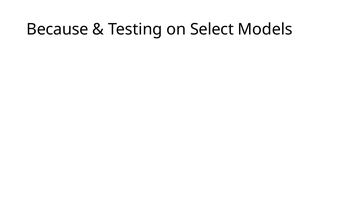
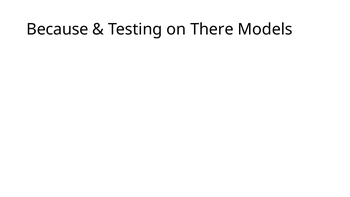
Select: Select -> There
